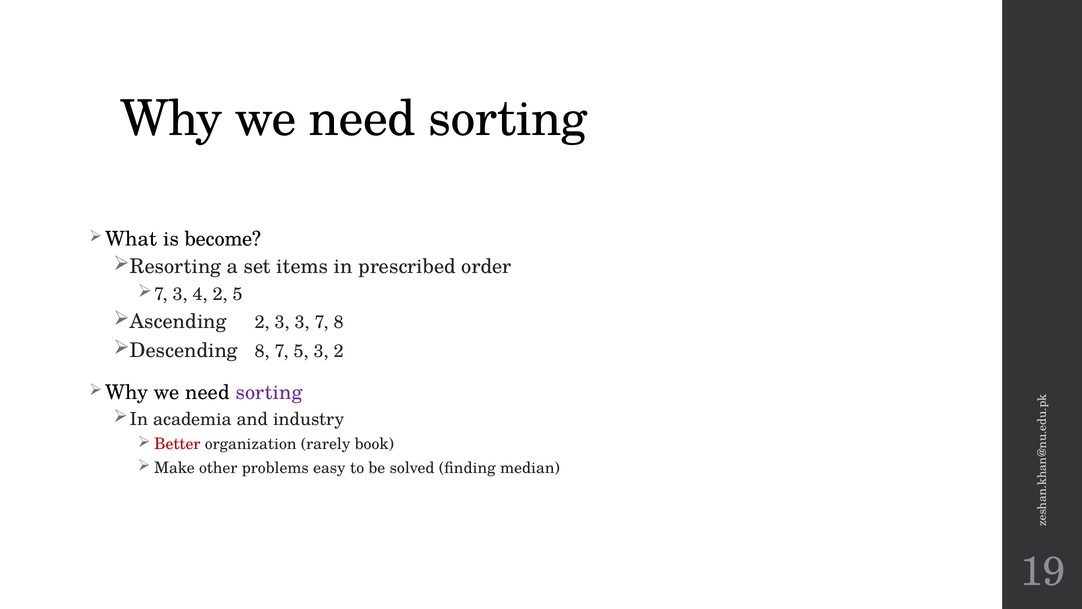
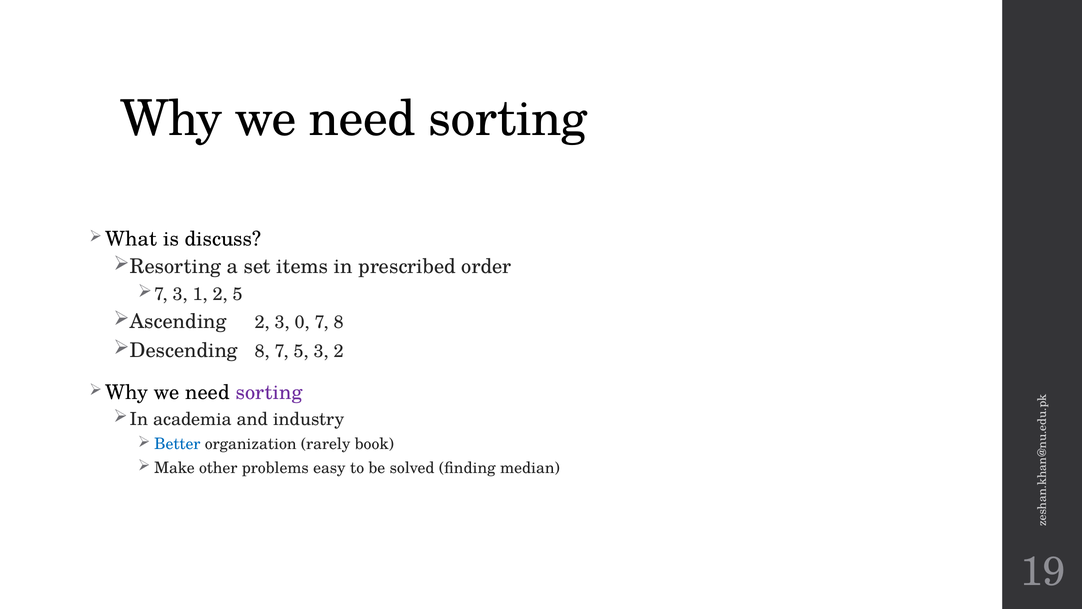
become: become -> discuss
4: 4 -> 1
3 3: 3 -> 0
Better colour: red -> blue
